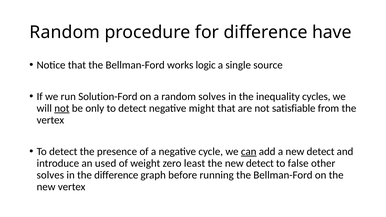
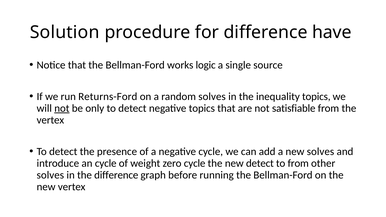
Random at (65, 32): Random -> Solution
Solution-Ford: Solution-Ford -> Returns-Ford
inequality cycles: cycles -> topics
negative might: might -> topics
can underline: present -> none
a new detect: detect -> solves
an used: used -> cycle
zero least: least -> cycle
to false: false -> from
